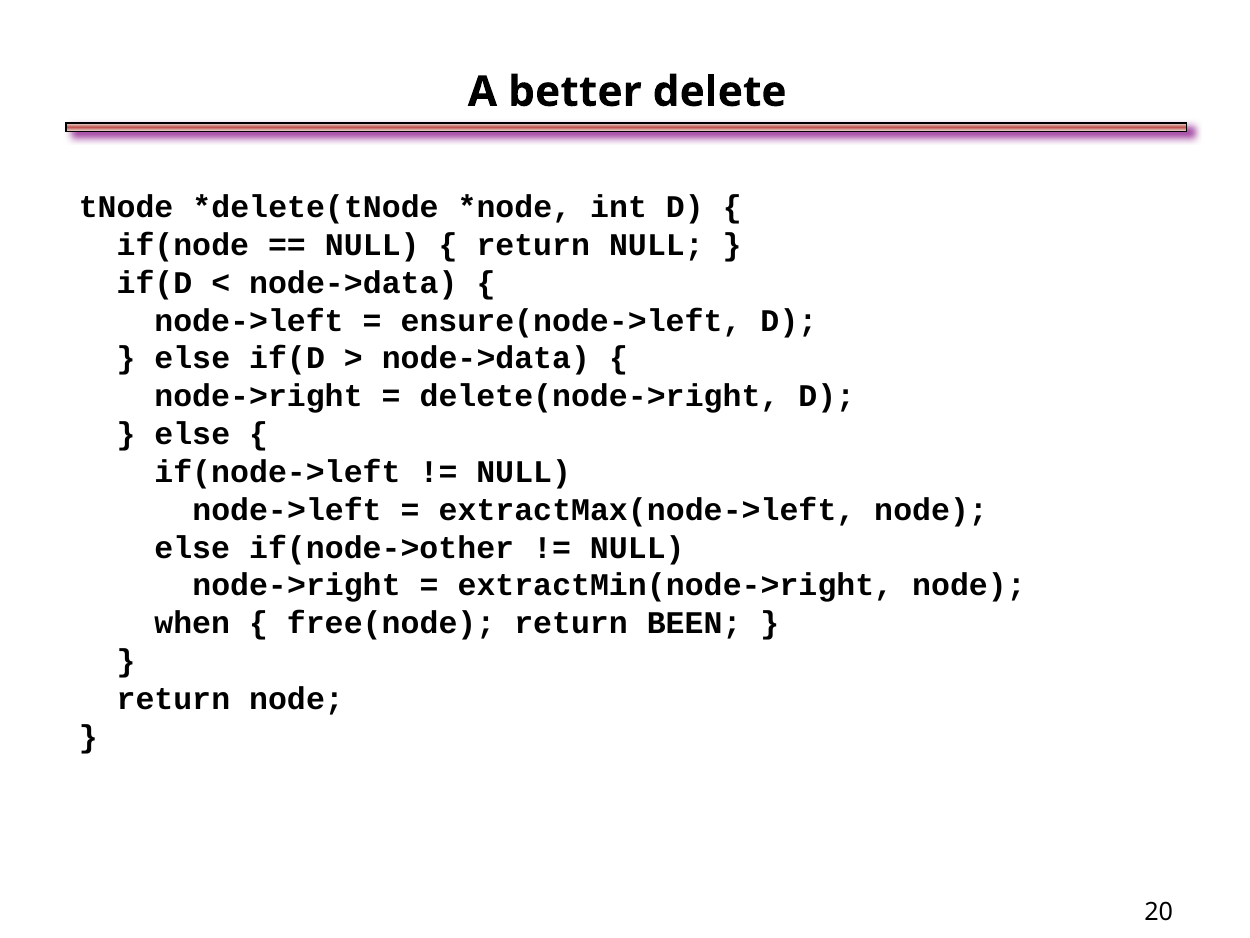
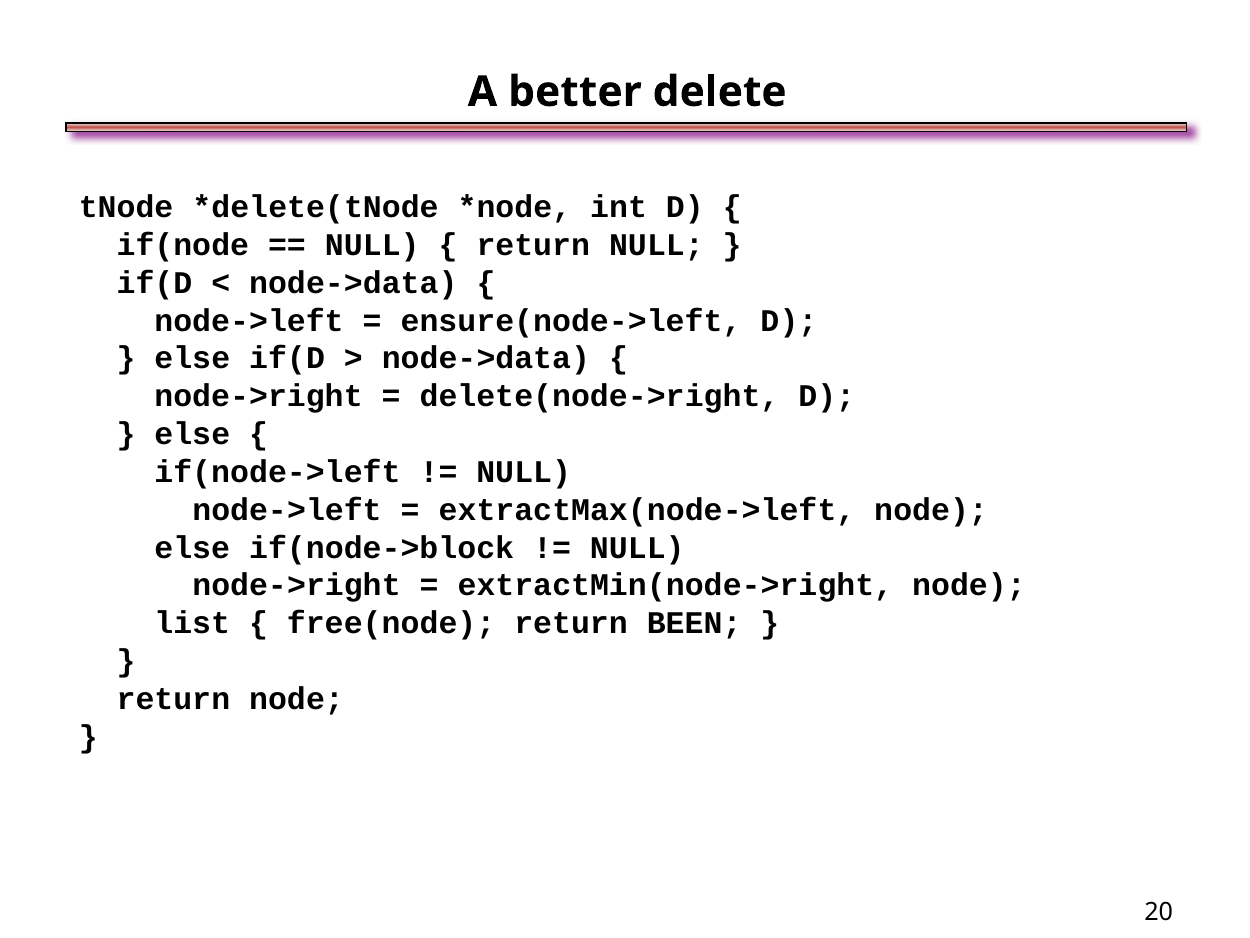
if(node->other: if(node->other -> if(node->block
when: when -> list
